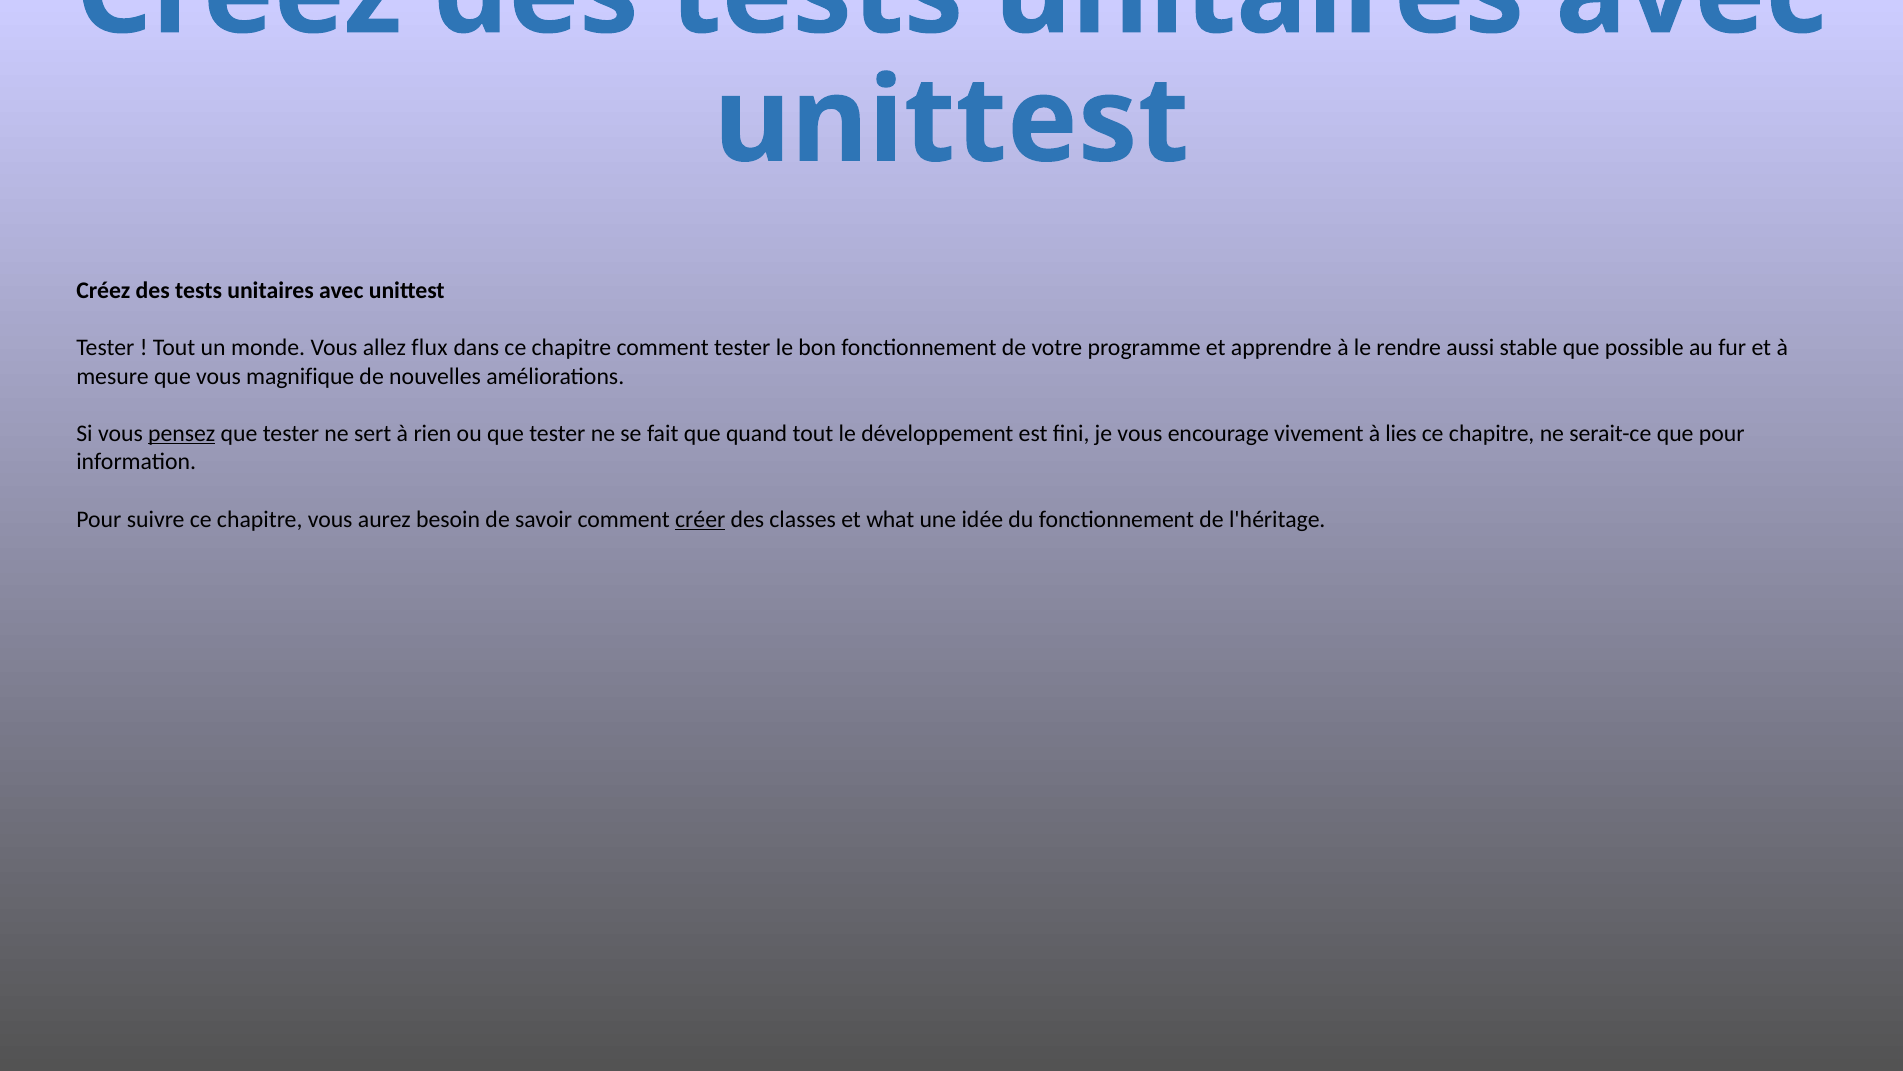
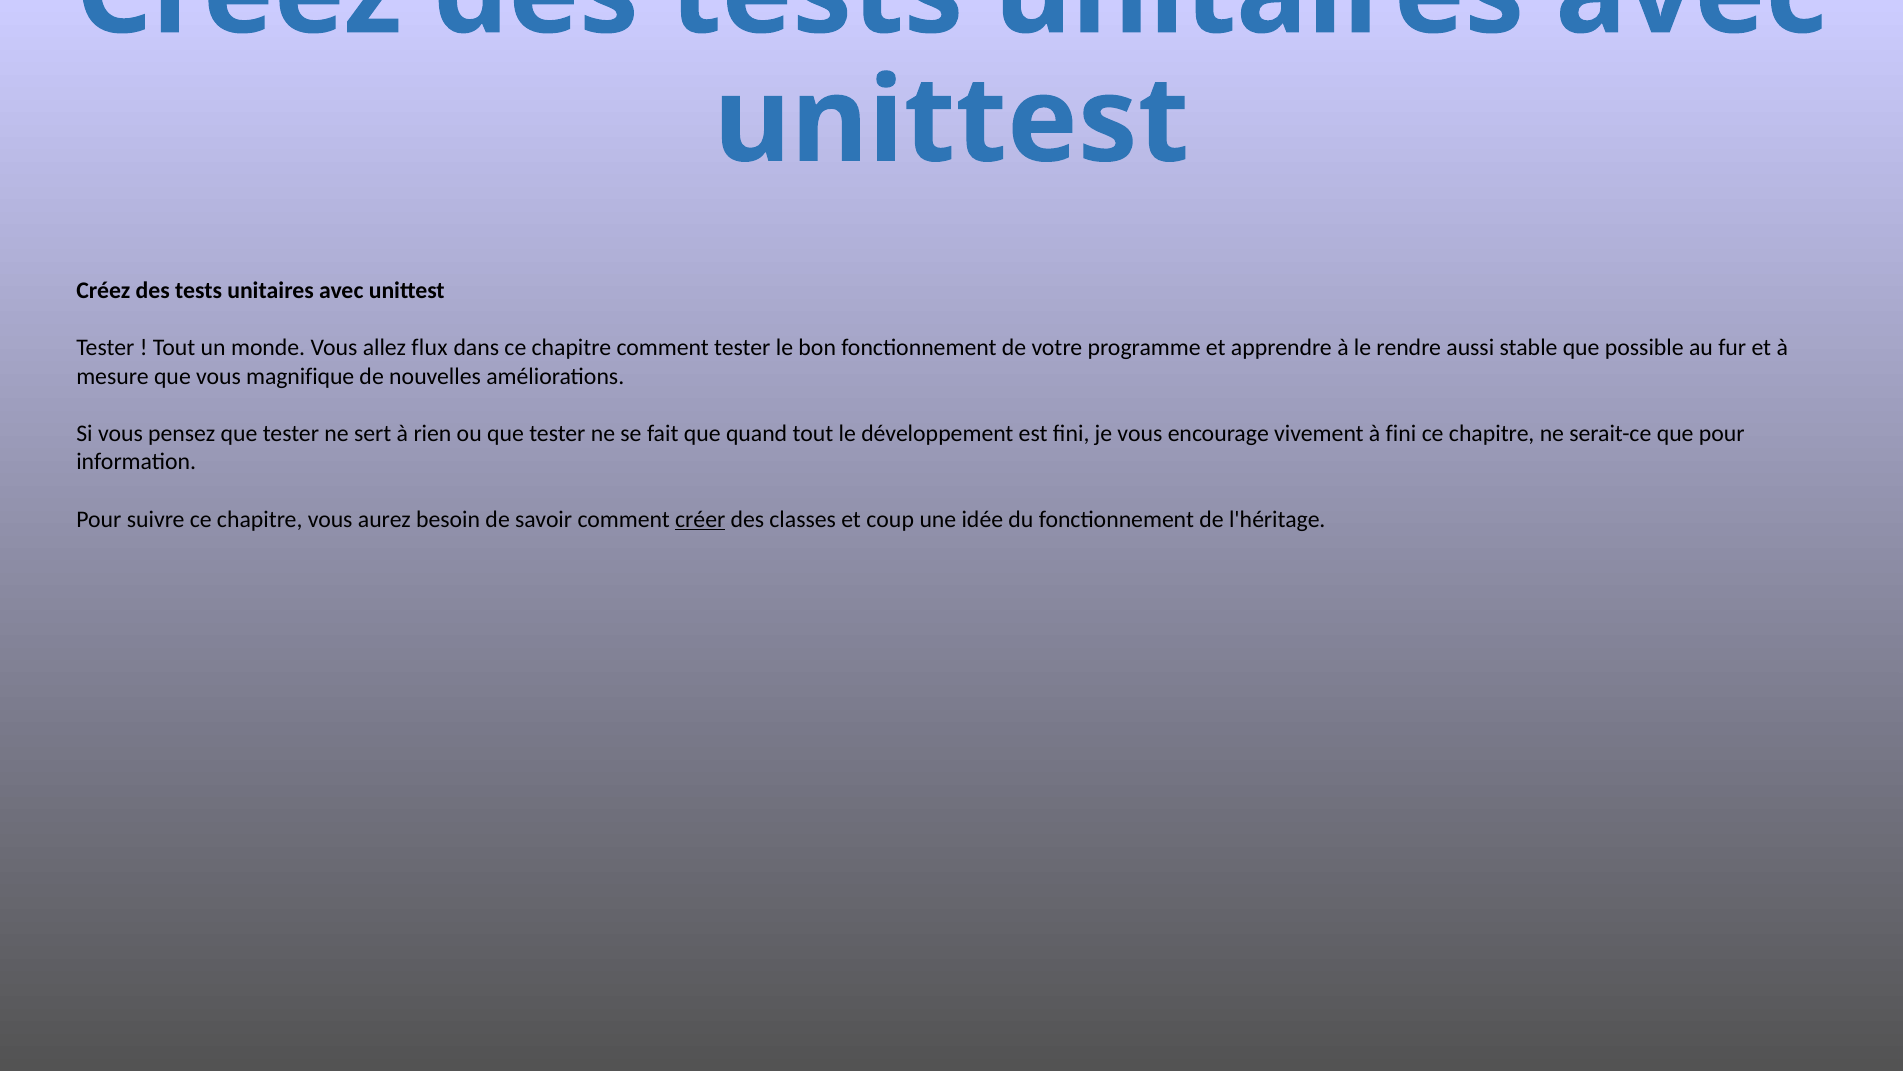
pensez underline: present -> none
à lies: lies -> fini
what: what -> coup
